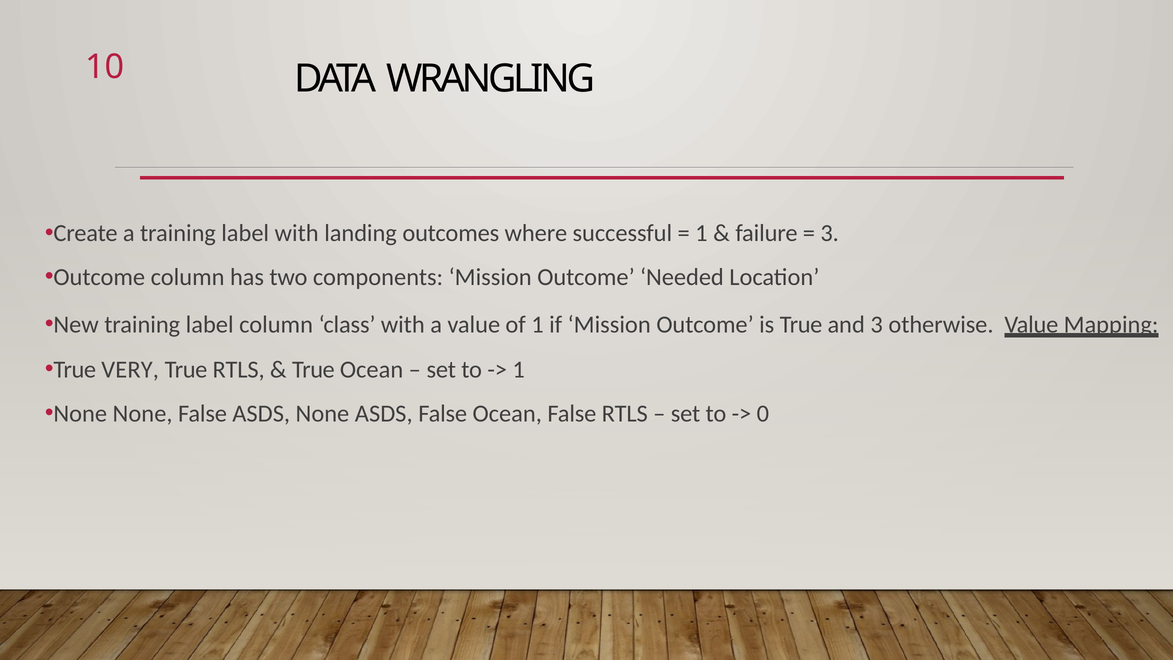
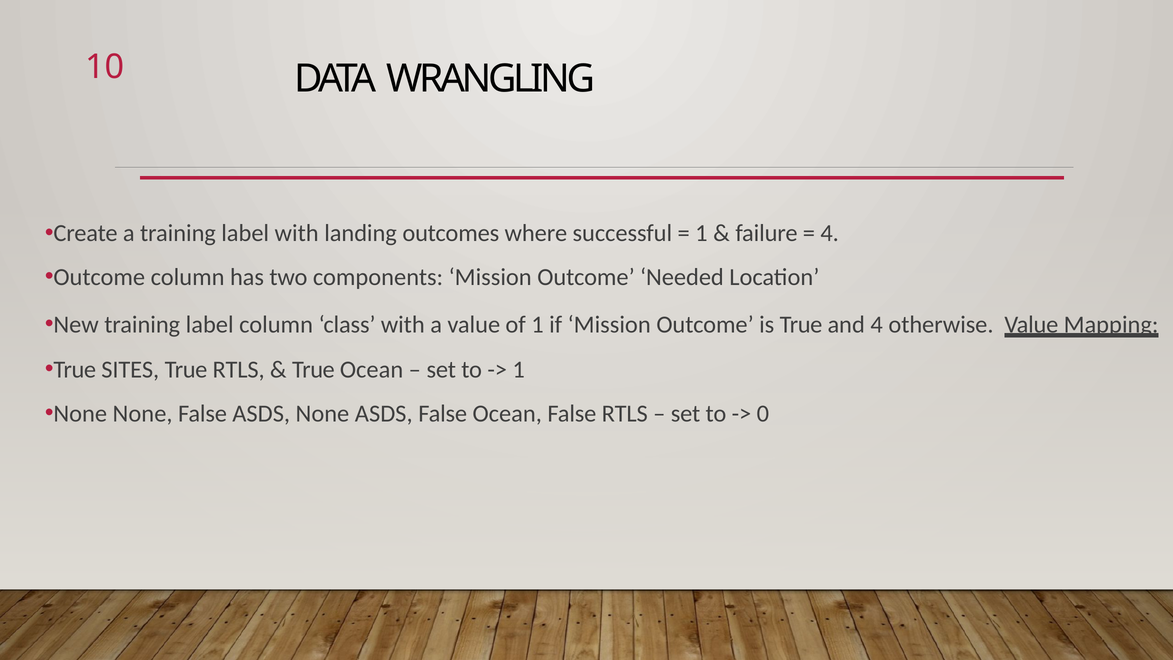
3 at (830, 233): 3 -> 4
and 3: 3 -> 4
VERY: VERY -> SITES
